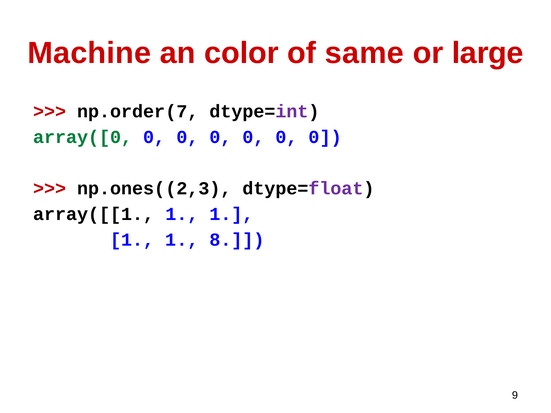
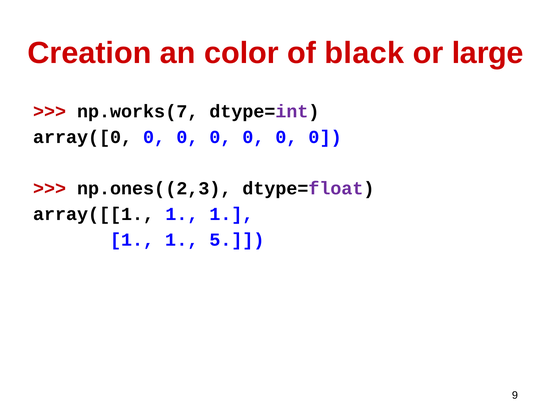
Machine: Machine -> Creation
same: same -> black
np.order(7: np.order(7 -> np.works(7
array([0 colour: green -> black
8: 8 -> 5
